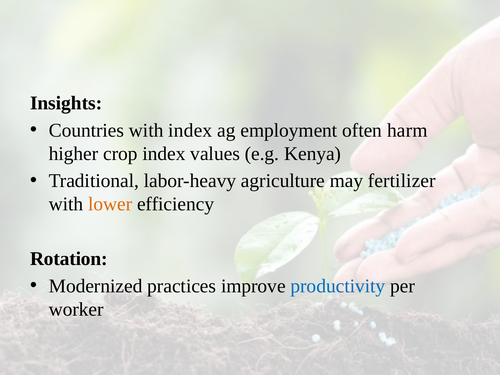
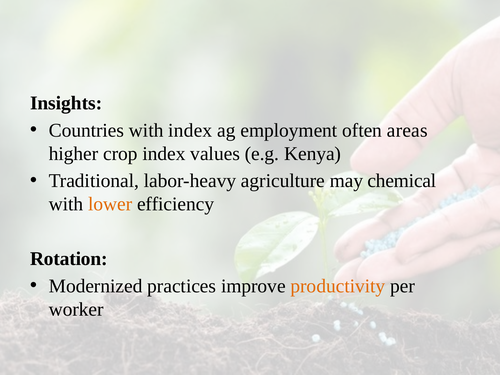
harm: harm -> areas
fertilizer: fertilizer -> chemical
productivity colour: blue -> orange
